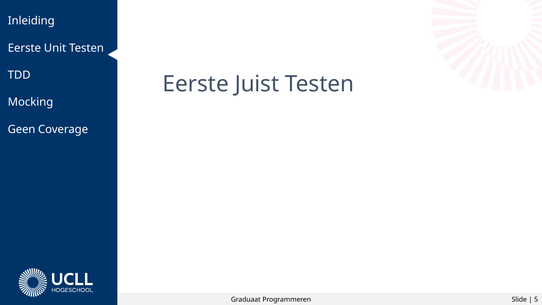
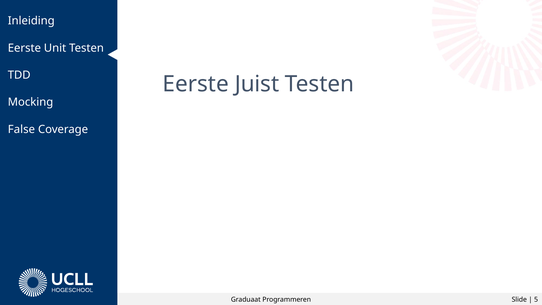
Geen: Geen -> False
